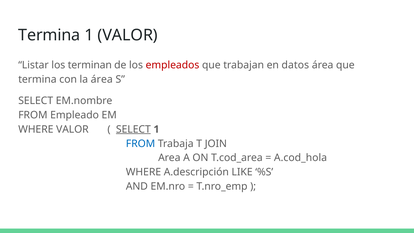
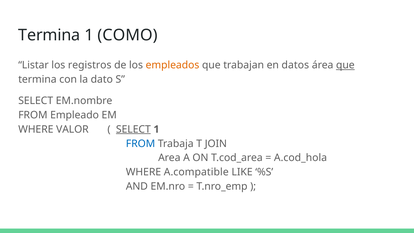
1 VALOR: VALOR -> COMO
terminan: terminan -> registros
empleados colour: red -> orange
que at (345, 65) underline: none -> present
la área: área -> dato
A.descripción: A.descripción -> A.compatible
